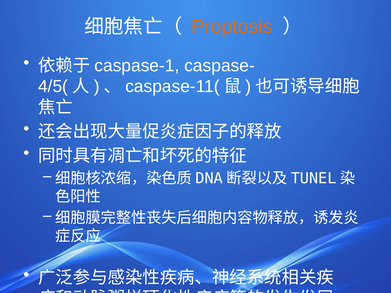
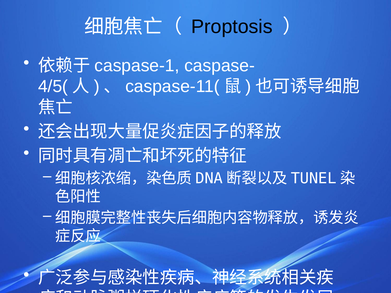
Proptosis colour: orange -> black
